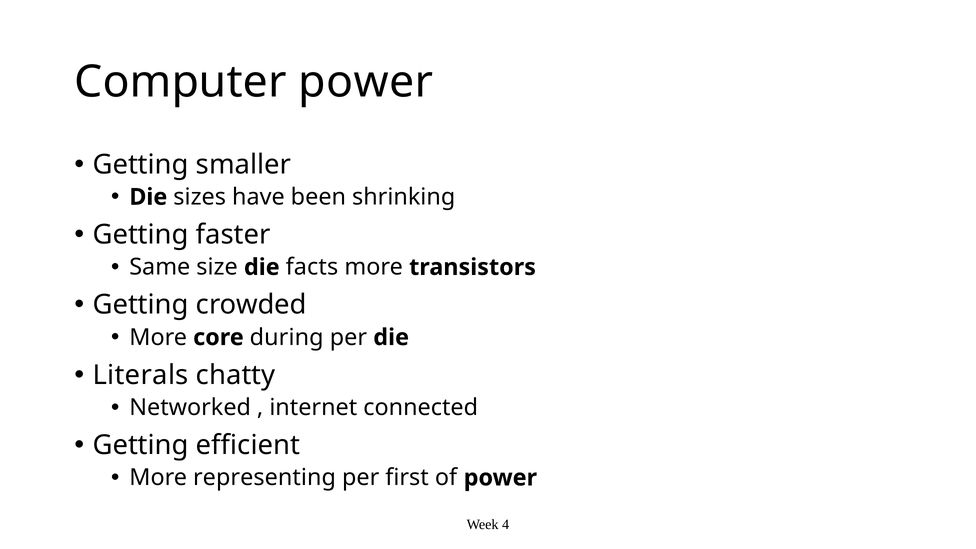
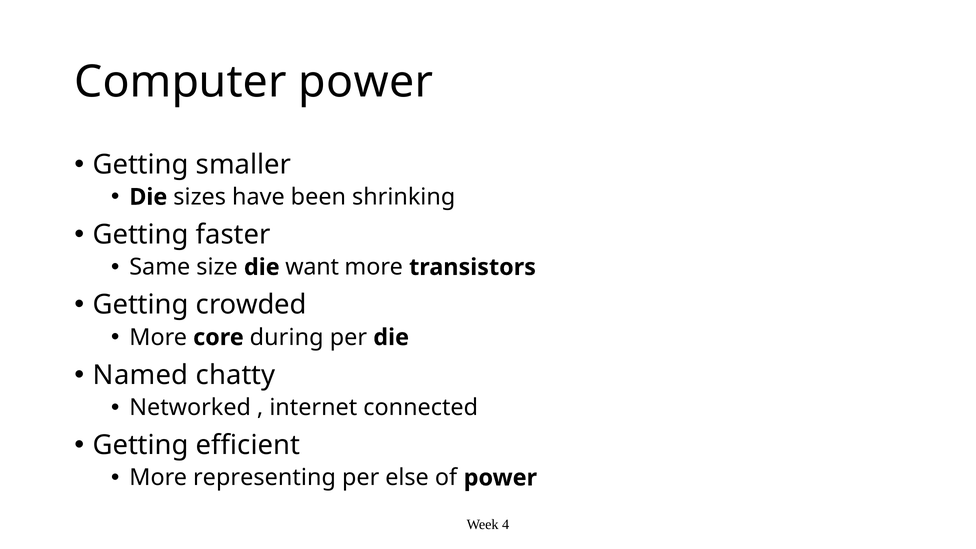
facts: facts -> want
Literals: Literals -> Named
first: first -> else
